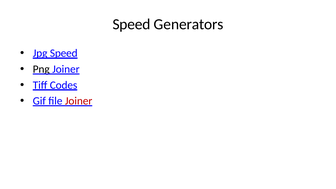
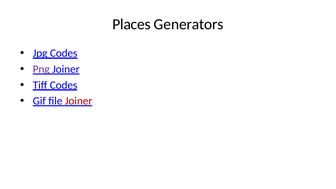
Speed at (131, 24): Speed -> Places
Jpg Speed: Speed -> Codes
Png colour: black -> purple
